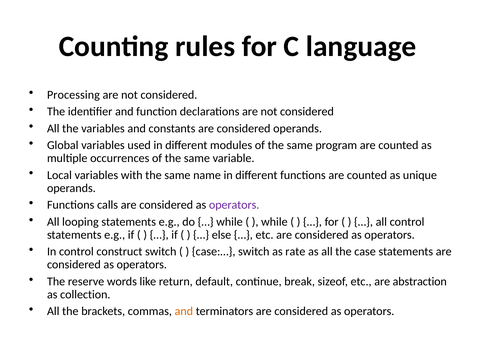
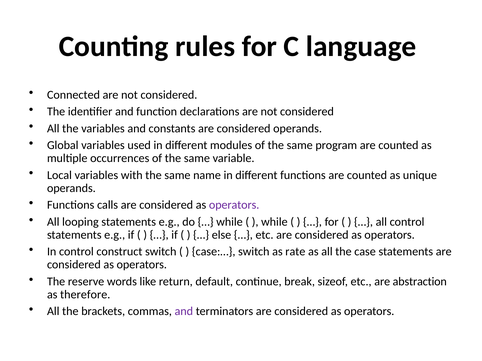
Processing: Processing -> Connected
collection: collection -> therefore
and at (184, 312) colour: orange -> purple
